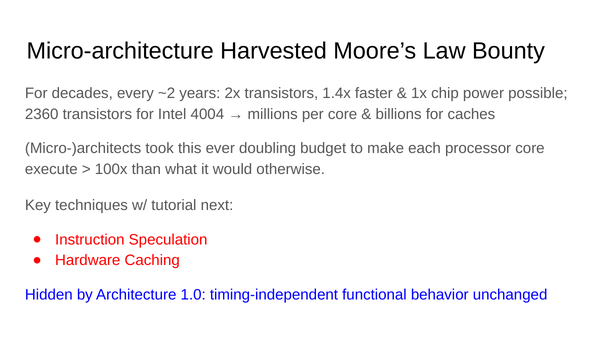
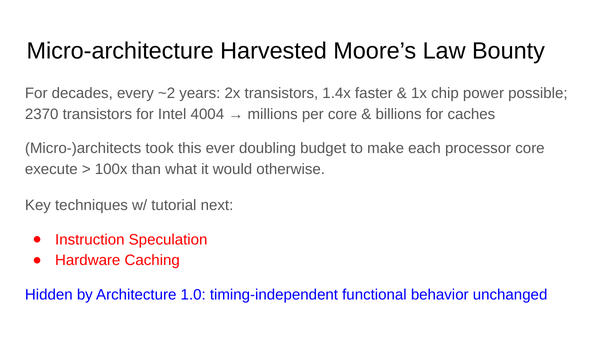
2360: 2360 -> 2370
